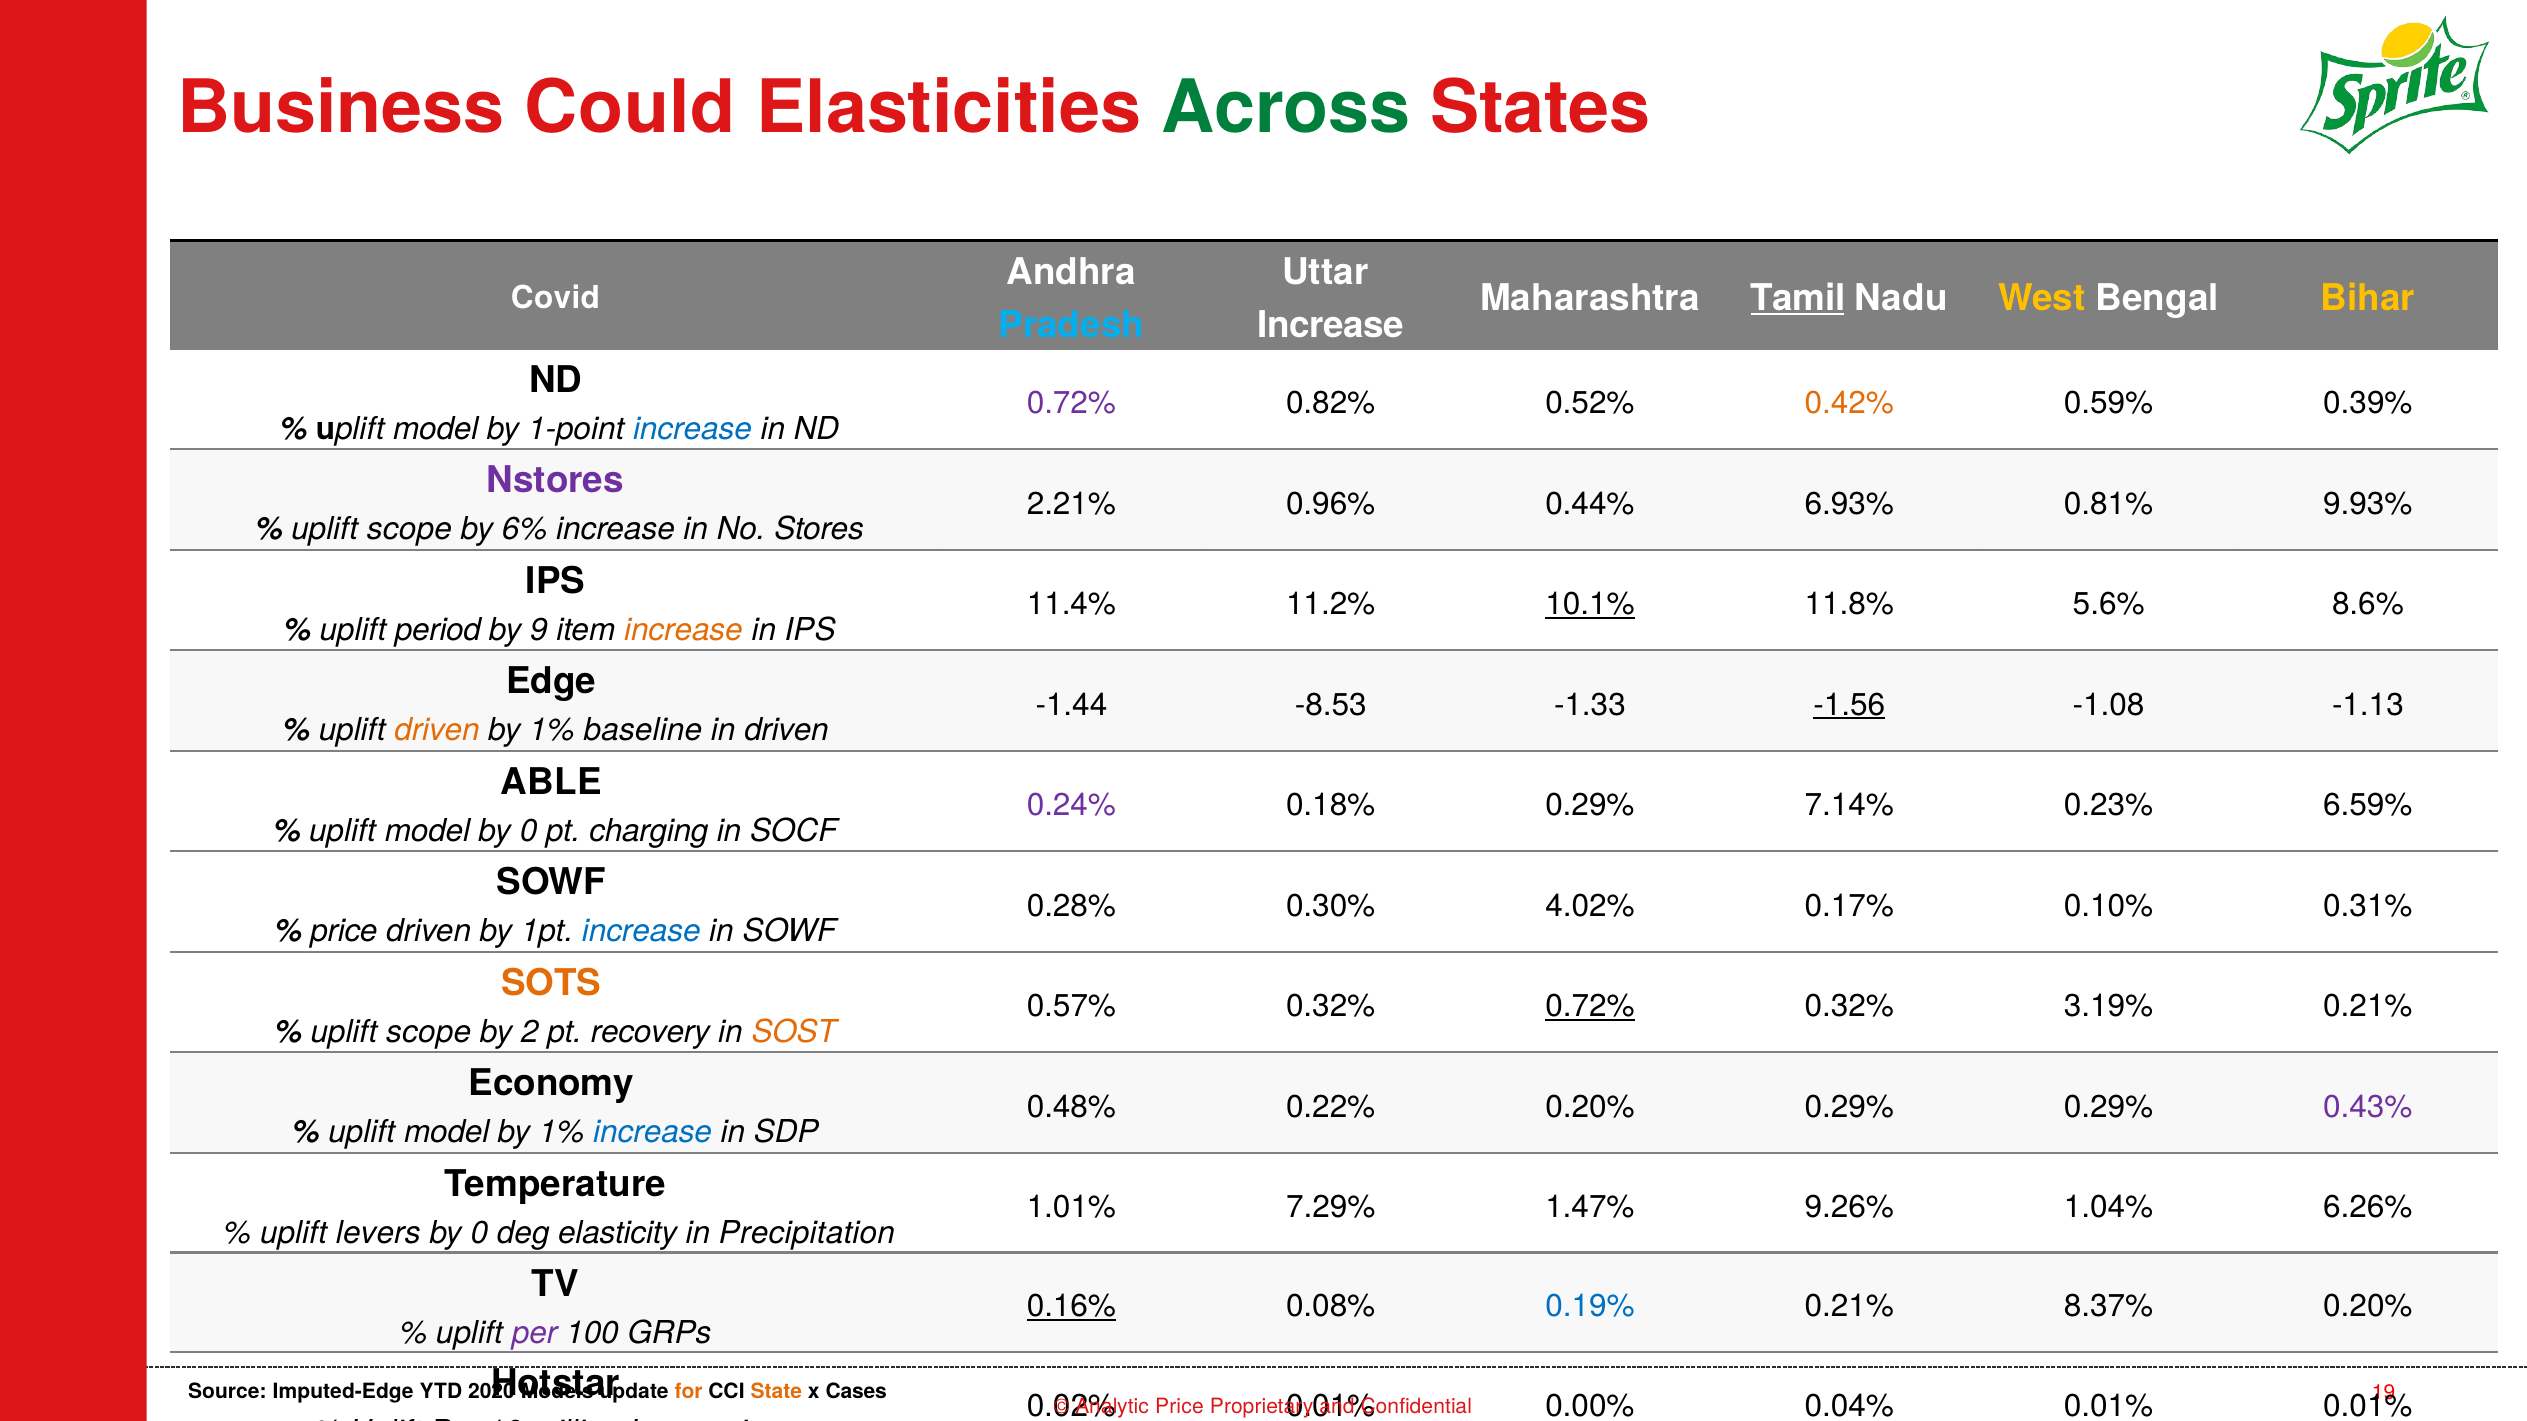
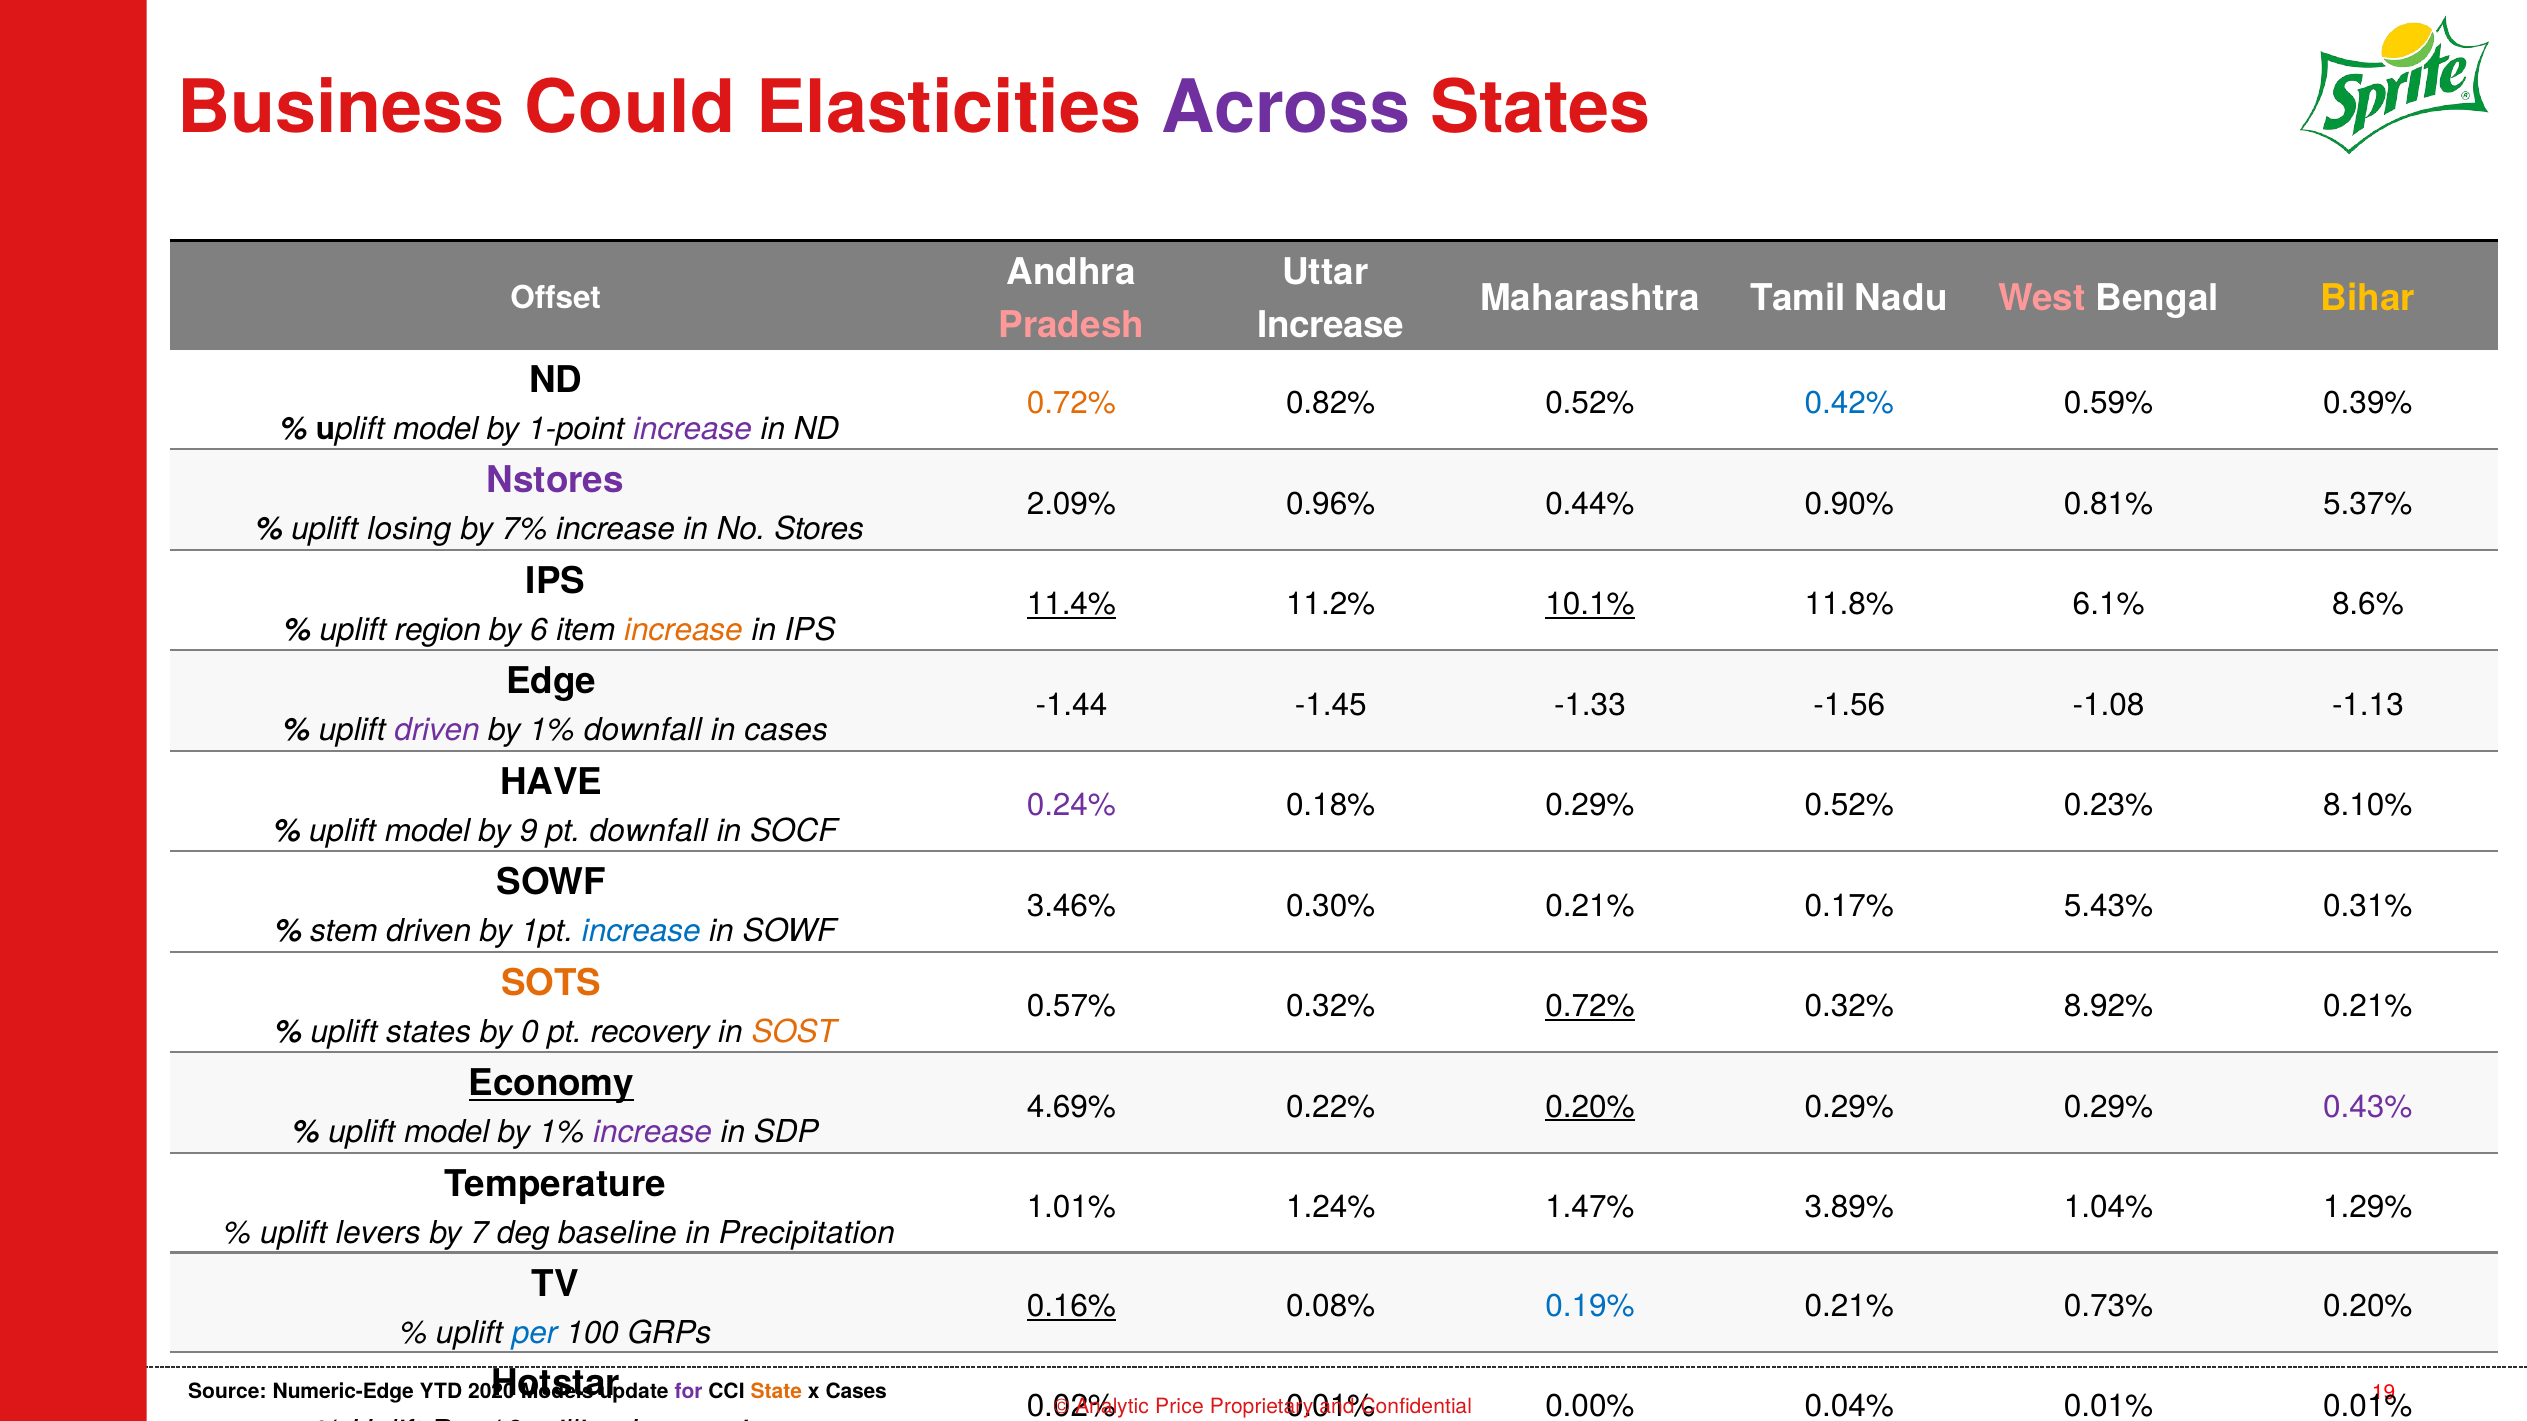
Across colour: green -> purple
Tamil underline: present -> none
West colour: yellow -> pink
Covid: Covid -> Offset
Pradesh colour: light blue -> pink
0.72% at (1071, 403) colour: purple -> orange
0.42% colour: orange -> blue
increase at (692, 429) colour: blue -> purple
2.21%: 2.21% -> 2.09%
6.93%: 6.93% -> 0.90%
9.93%: 9.93% -> 5.37%
scope at (409, 530): scope -> losing
6%: 6% -> 7%
11.4% underline: none -> present
5.6%: 5.6% -> 6.1%
period: period -> region
9: 9 -> 6
-8.53: -8.53 -> -1.45
-1.56 underline: present -> none
driven at (437, 731) colour: orange -> purple
1% baseline: baseline -> downfall
in driven: driven -> cases
ABLE: ABLE -> HAVE
0.29% 7.14%: 7.14% -> 0.52%
6.59%: 6.59% -> 8.10%
0 at (529, 831): 0 -> 9
pt charging: charging -> downfall
0.28%: 0.28% -> 3.46%
0.30% 4.02%: 4.02% -> 0.21%
0.10%: 0.10% -> 5.43%
price at (344, 932): price -> stem
3.19%: 3.19% -> 8.92%
scope at (429, 1032): scope -> states
2: 2 -> 0
Economy underline: none -> present
0.48%: 0.48% -> 4.69%
0.20% at (1590, 1107) underline: none -> present
increase at (653, 1133) colour: blue -> purple
7.29%: 7.29% -> 1.24%
9.26%: 9.26% -> 3.89%
6.26%: 6.26% -> 1.29%
0 at (479, 1233): 0 -> 7
elasticity: elasticity -> baseline
8.37%: 8.37% -> 0.73%
per at (535, 1333) colour: purple -> blue
Imputed-Edge: Imputed-Edge -> Numeric-Edge
for colour: orange -> purple
